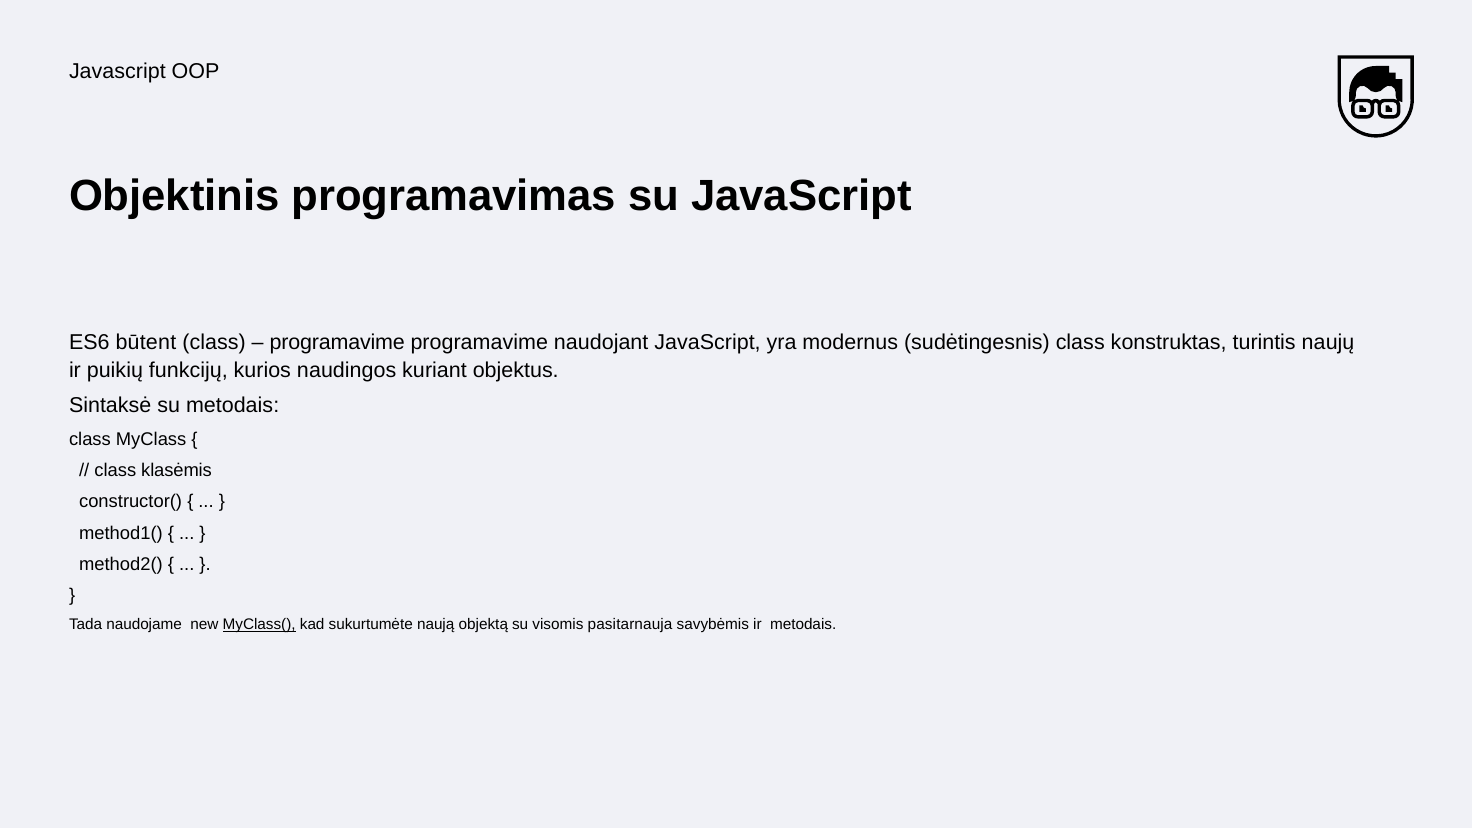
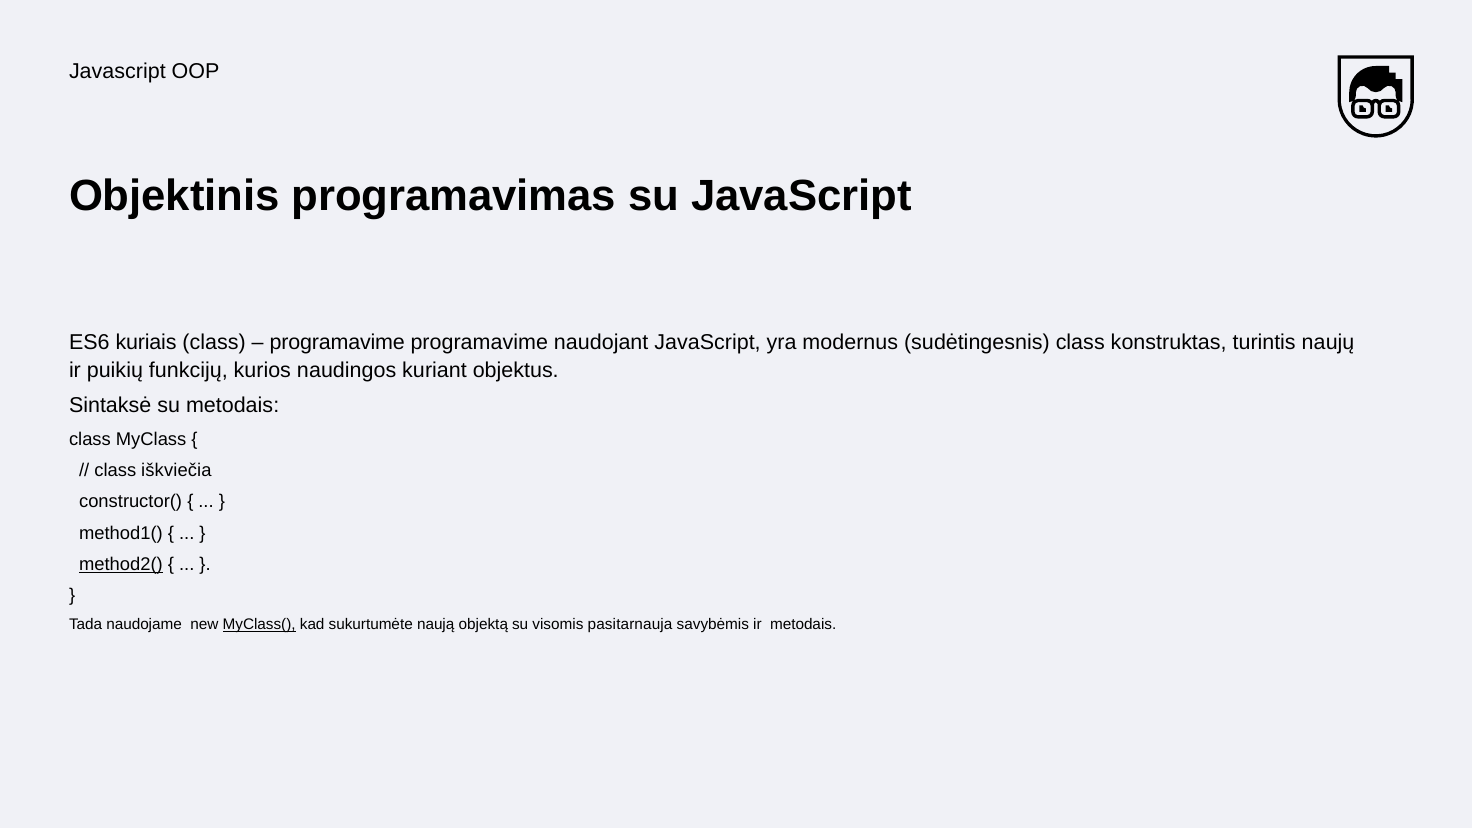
būtent: būtent -> kuriais
klasėmis: klasėmis -> iškviečia
method2( underline: none -> present
